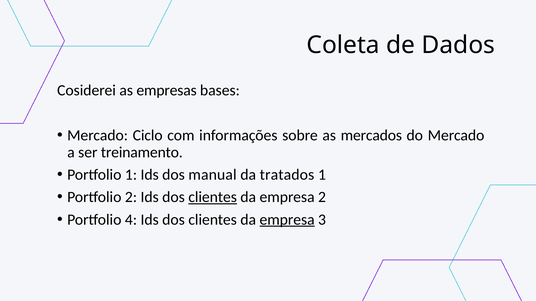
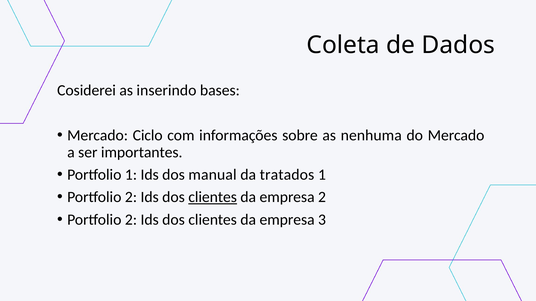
empresas: empresas -> inserindo
mercados: mercados -> nenhuma
treinamento: treinamento -> importantes
4 at (131, 220): 4 -> 2
empresa at (287, 220) underline: present -> none
